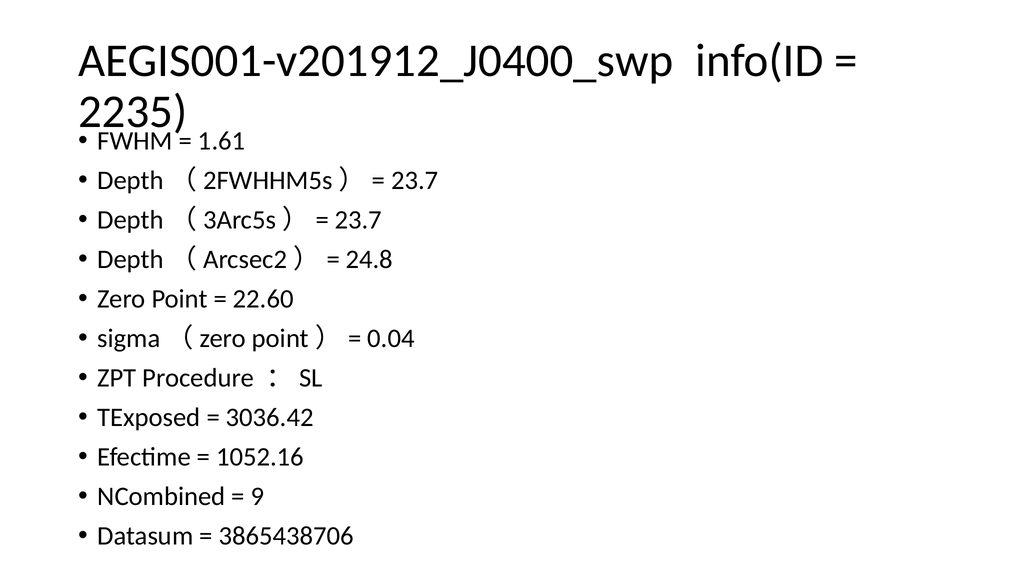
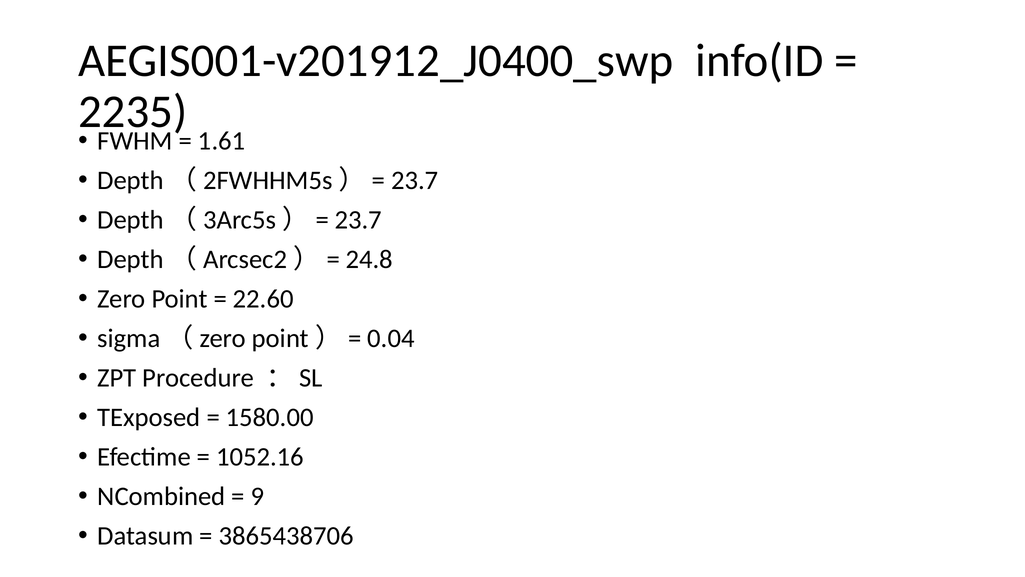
3036.42: 3036.42 -> 1580.00
